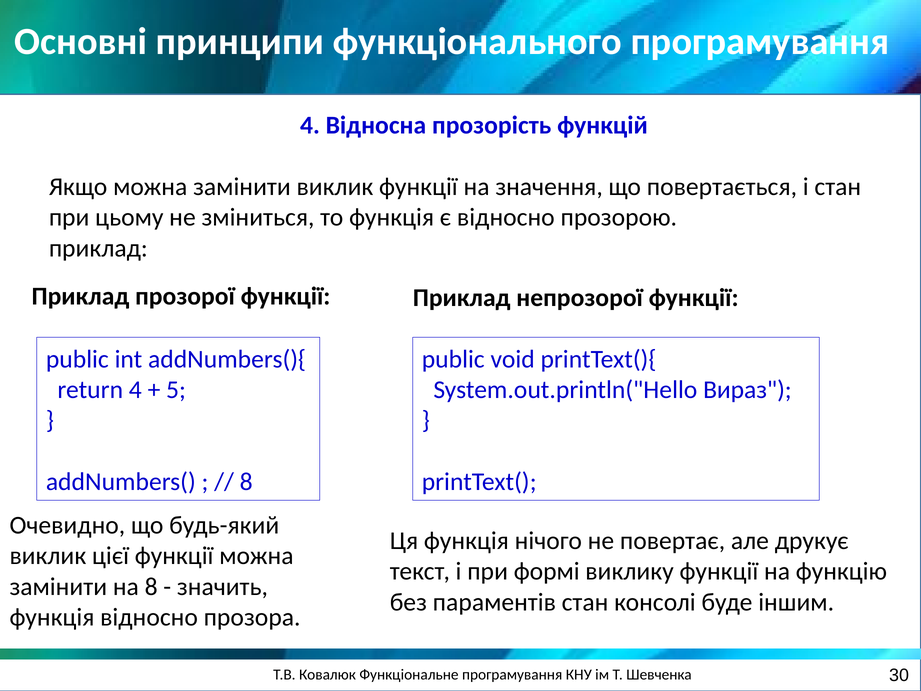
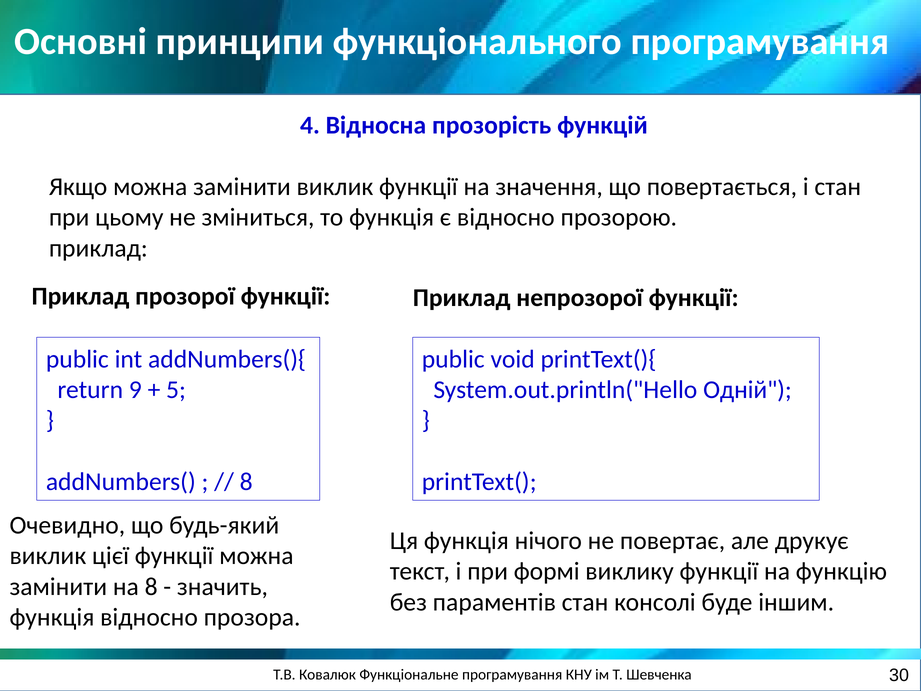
return 4: 4 -> 9
Вираз: Вираз -> Одній
